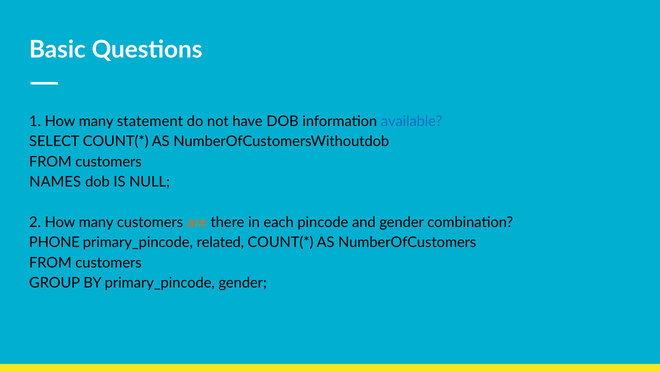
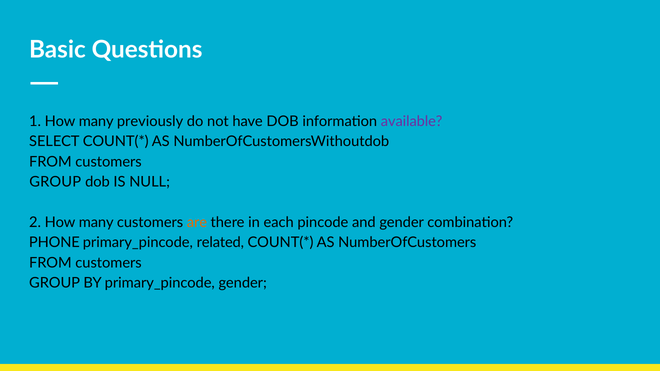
statement: statement -> previously
available colour: blue -> purple
NAMES at (55, 182): NAMES -> GROUP
